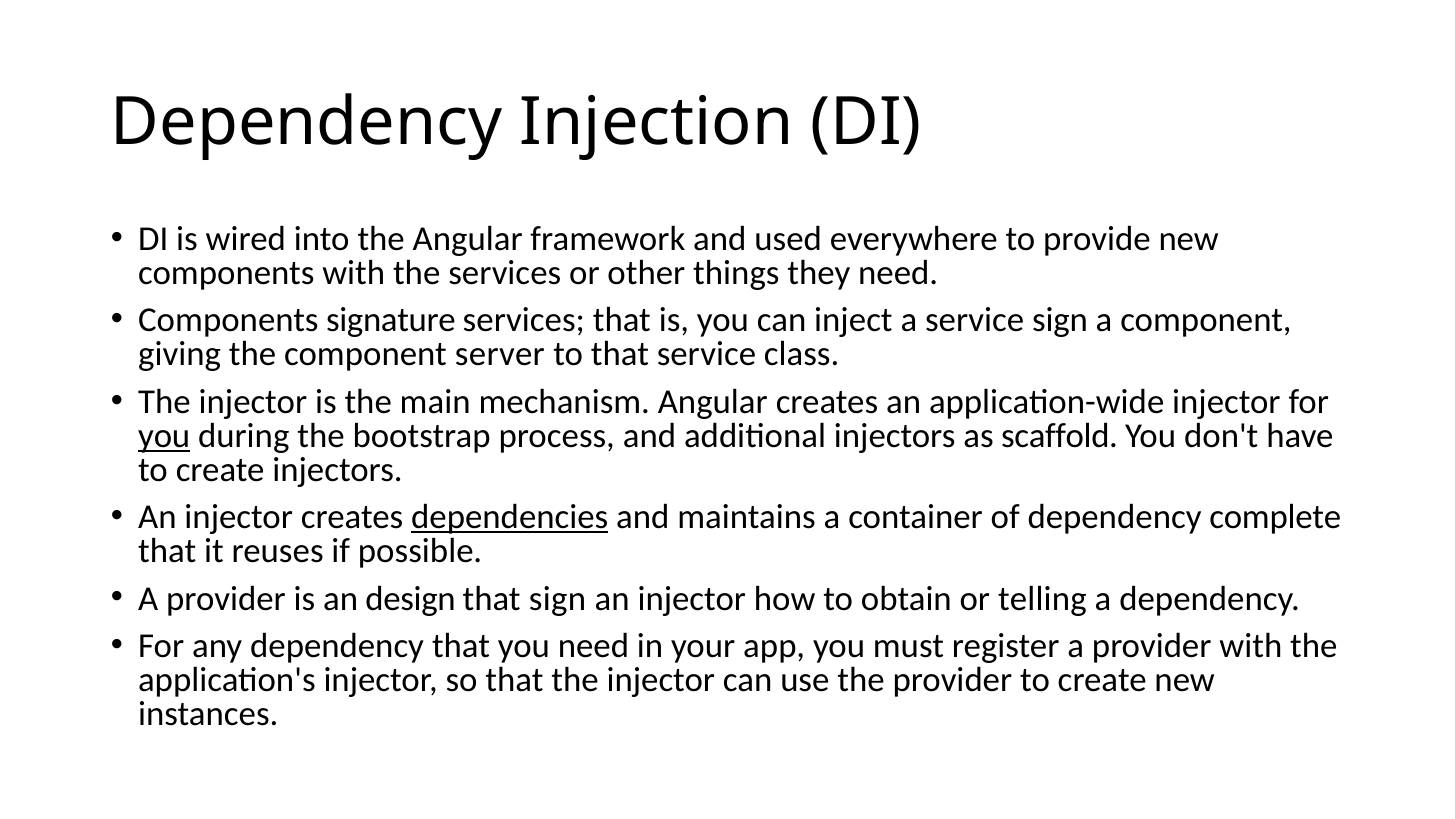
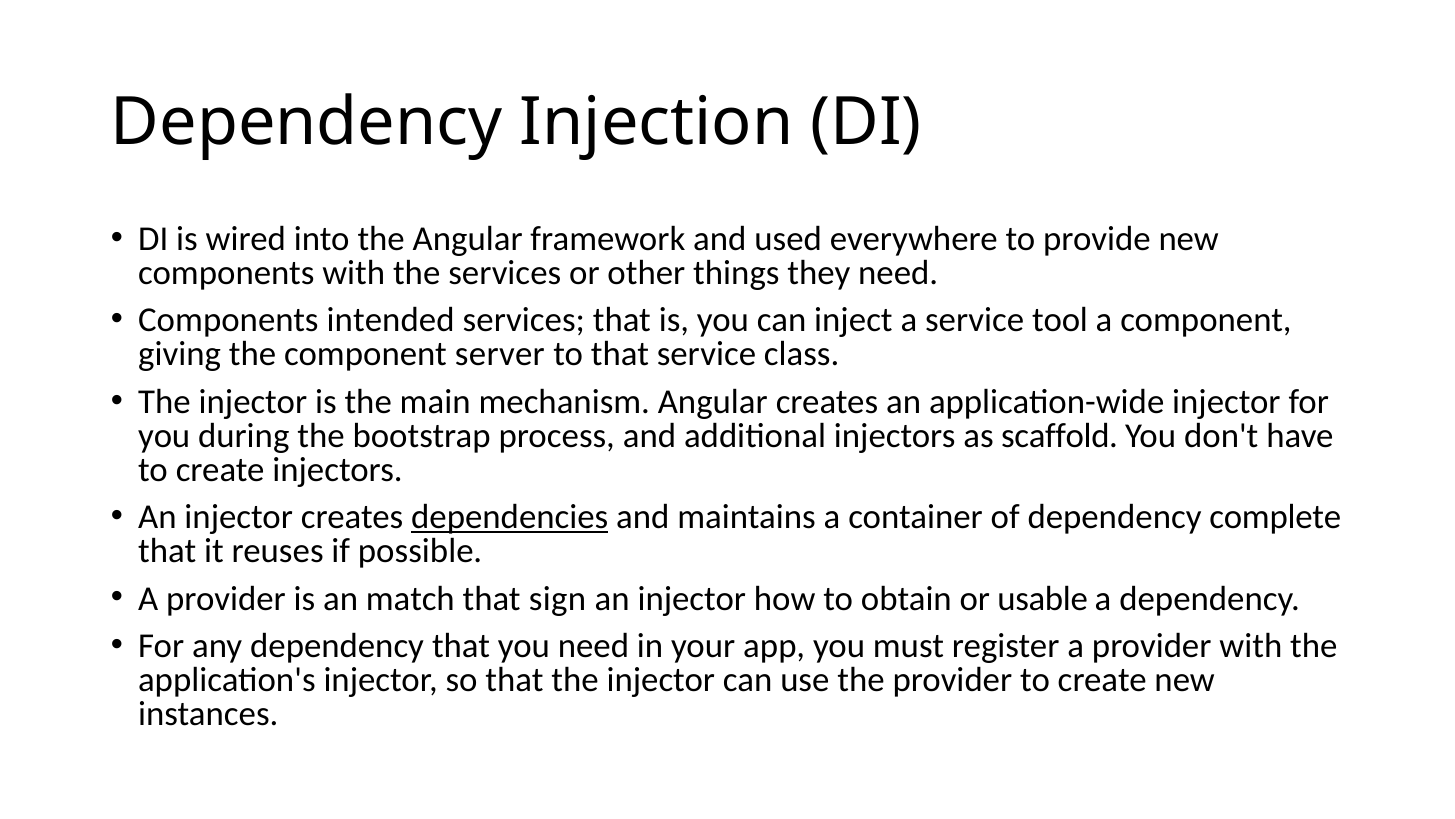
signature: signature -> intended
service sign: sign -> tool
you at (164, 435) underline: present -> none
design: design -> match
telling: telling -> usable
